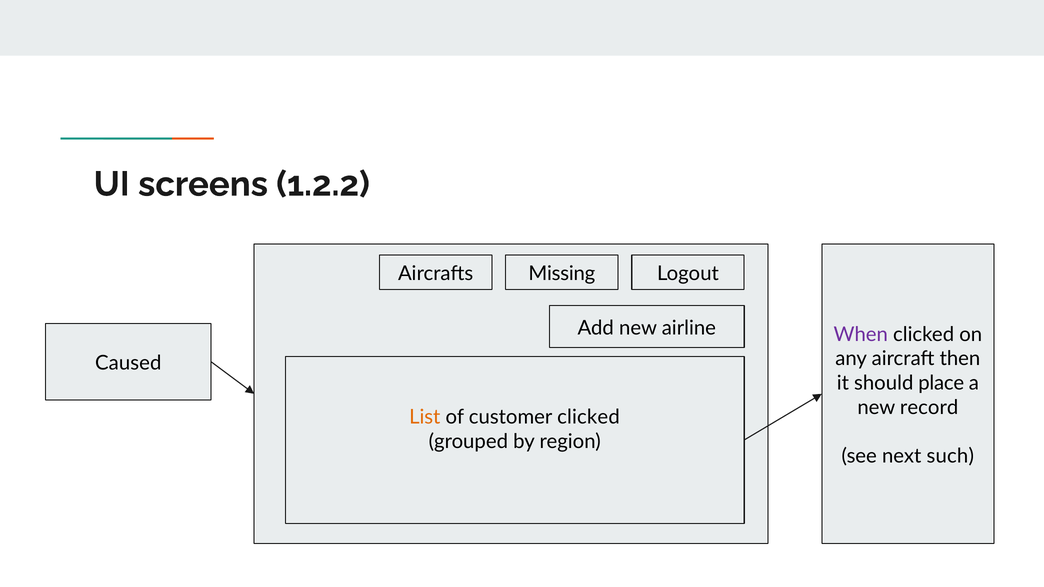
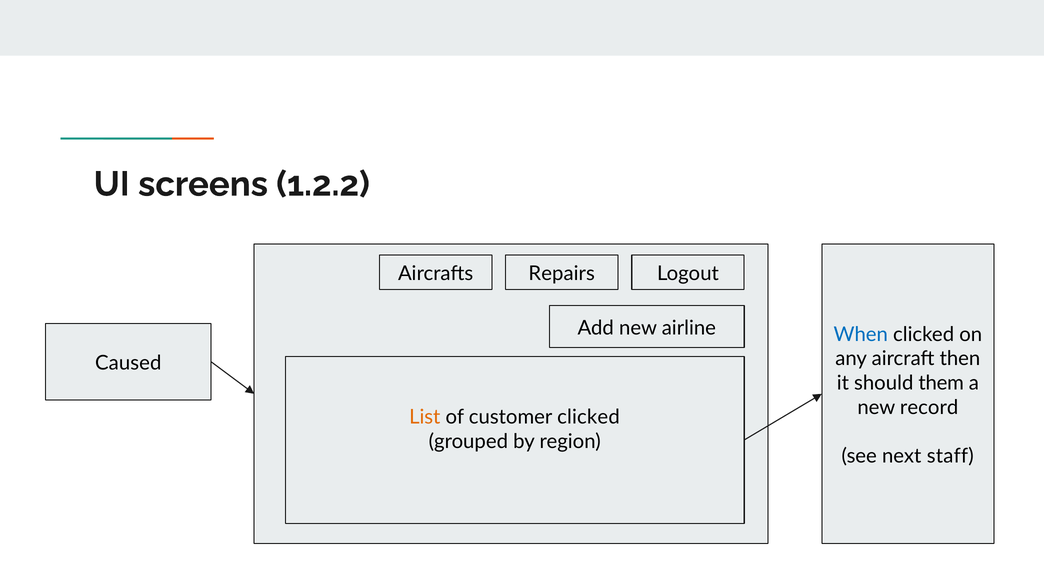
Missing: Missing -> Repairs
When colour: purple -> blue
place: place -> them
such: such -> staff
